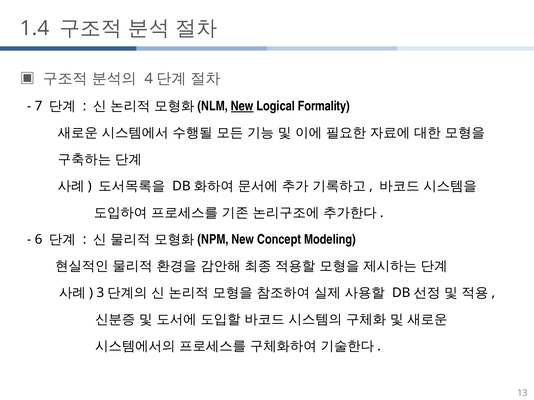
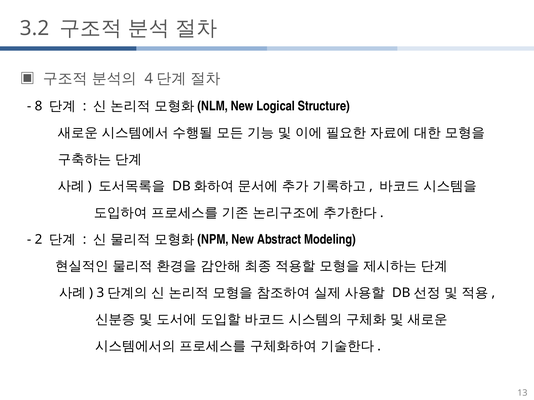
1.4: 1.4 -> 3.2
7: 7 -> 8
New at (242, 106) underline: present -> none
Formality: Formality -> Structure
6: 6 -> 2
Concept: Concept -> Abstract
